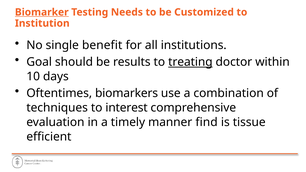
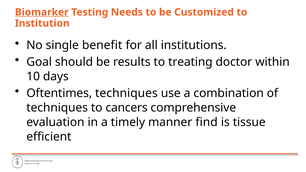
treating underline: present -> none
Oftentimes biomarkers: biomarkers -> techniques
interest: interest -> cancers
